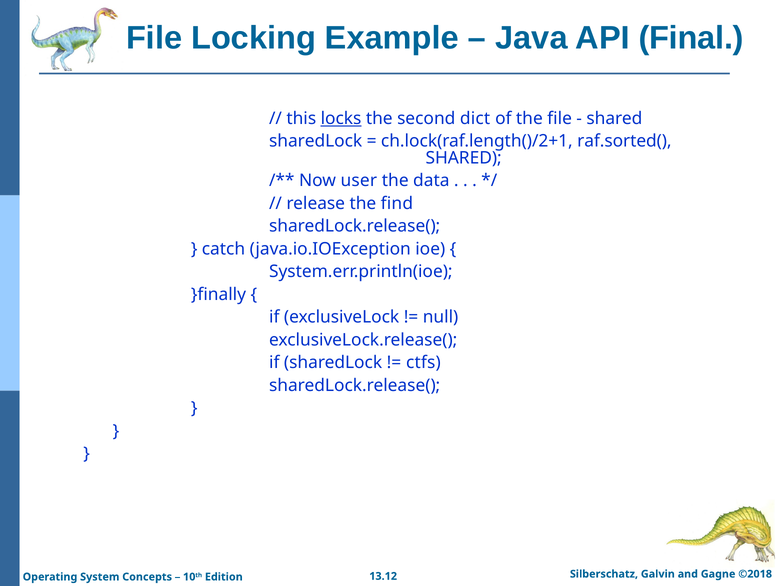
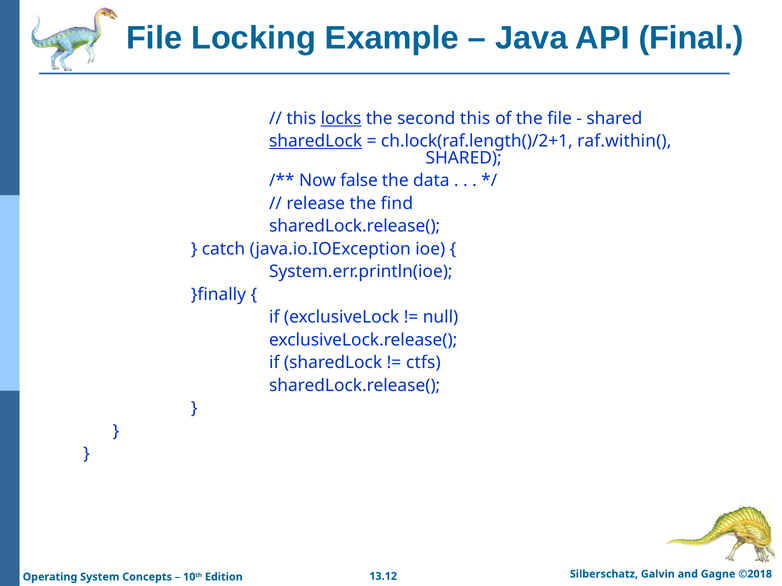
second dict: dict -> this
sharedLock at (316, 141) underline: none -> present
raf.sorted(: raf.sorted( -> raf.within(
user: user -> false
